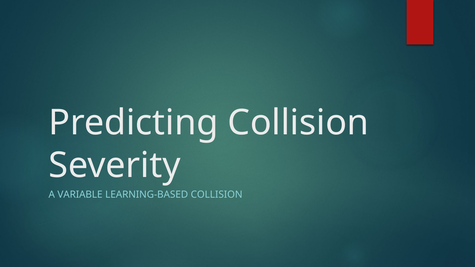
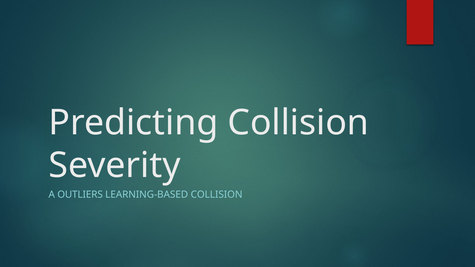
VARIABLE: VARIABLE -> OUTLIERS
